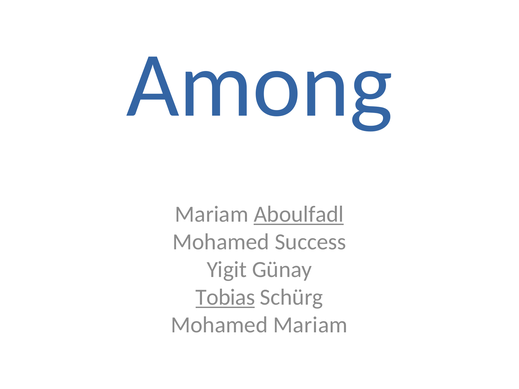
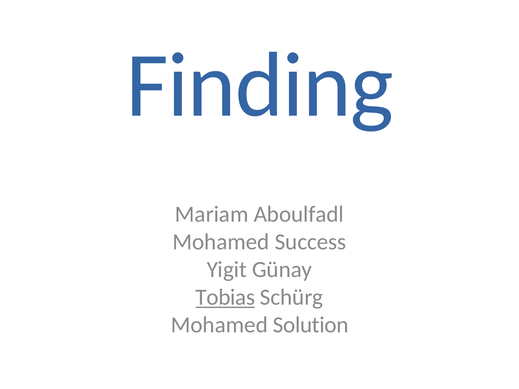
Among: Among -> Finding
Aboulfadl underline: present -> none
Mohamed Mariam: Mariam -> Solution
